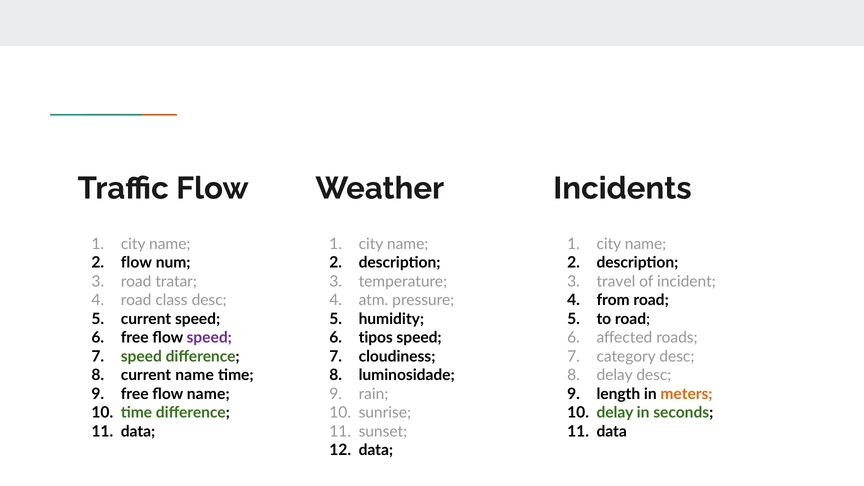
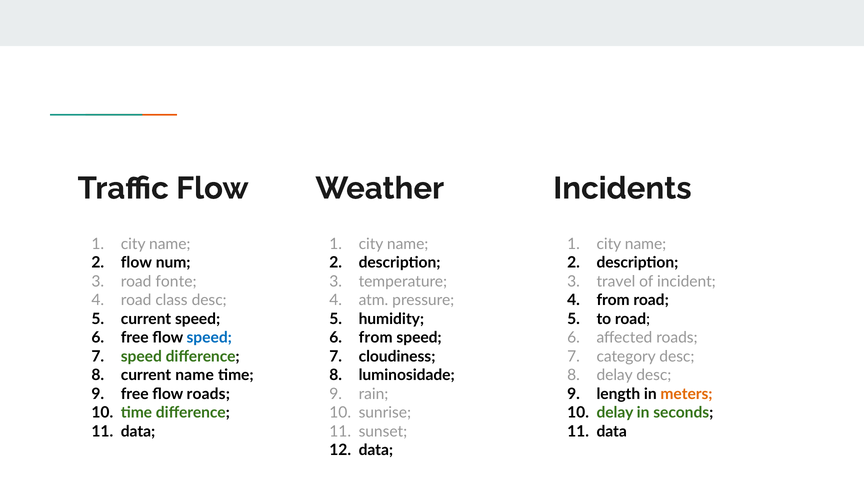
tratar: tratar -> fonte
speed at (209, 338) colour: purple -> blue
tipos at (376, 338): tipos -> from
flow name: name -> roads
